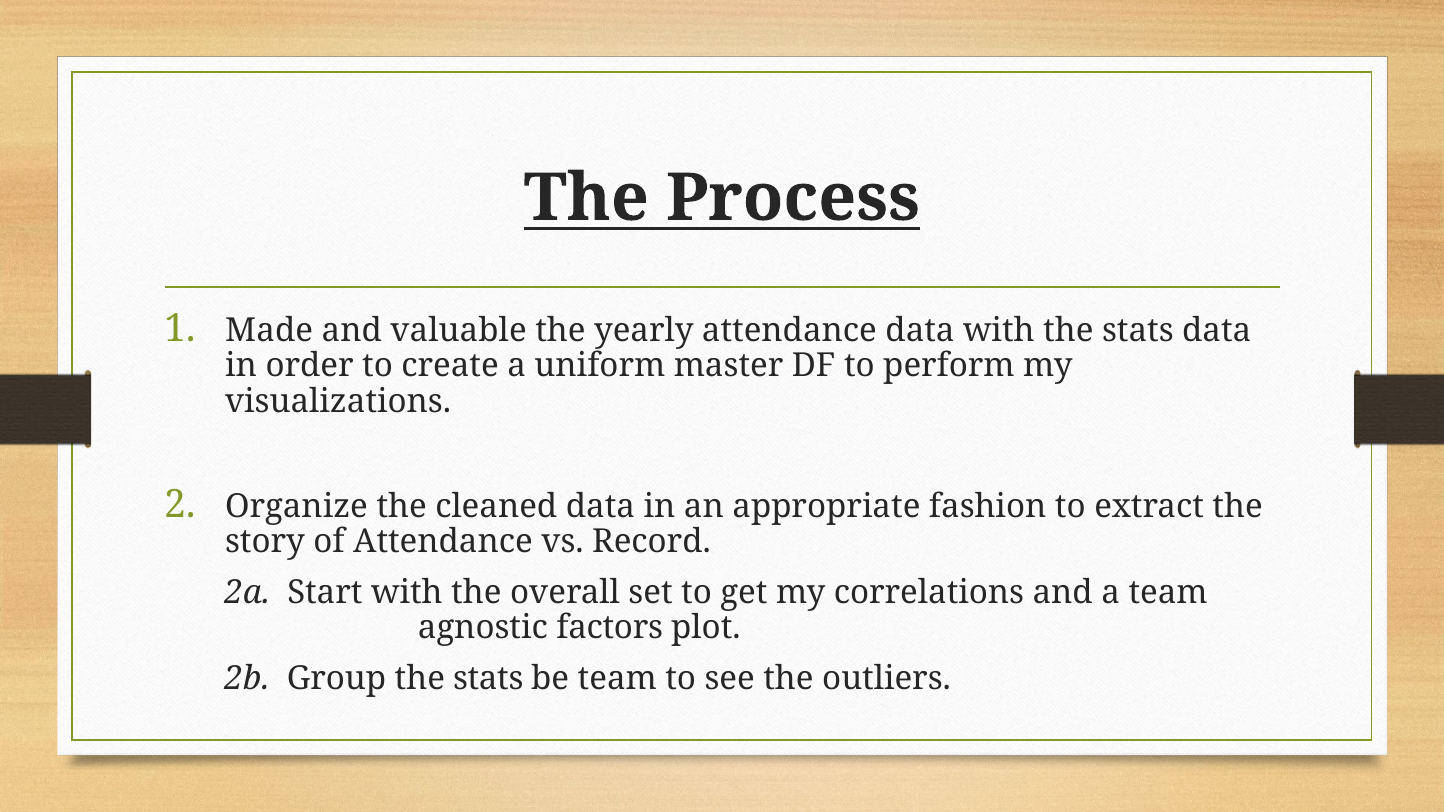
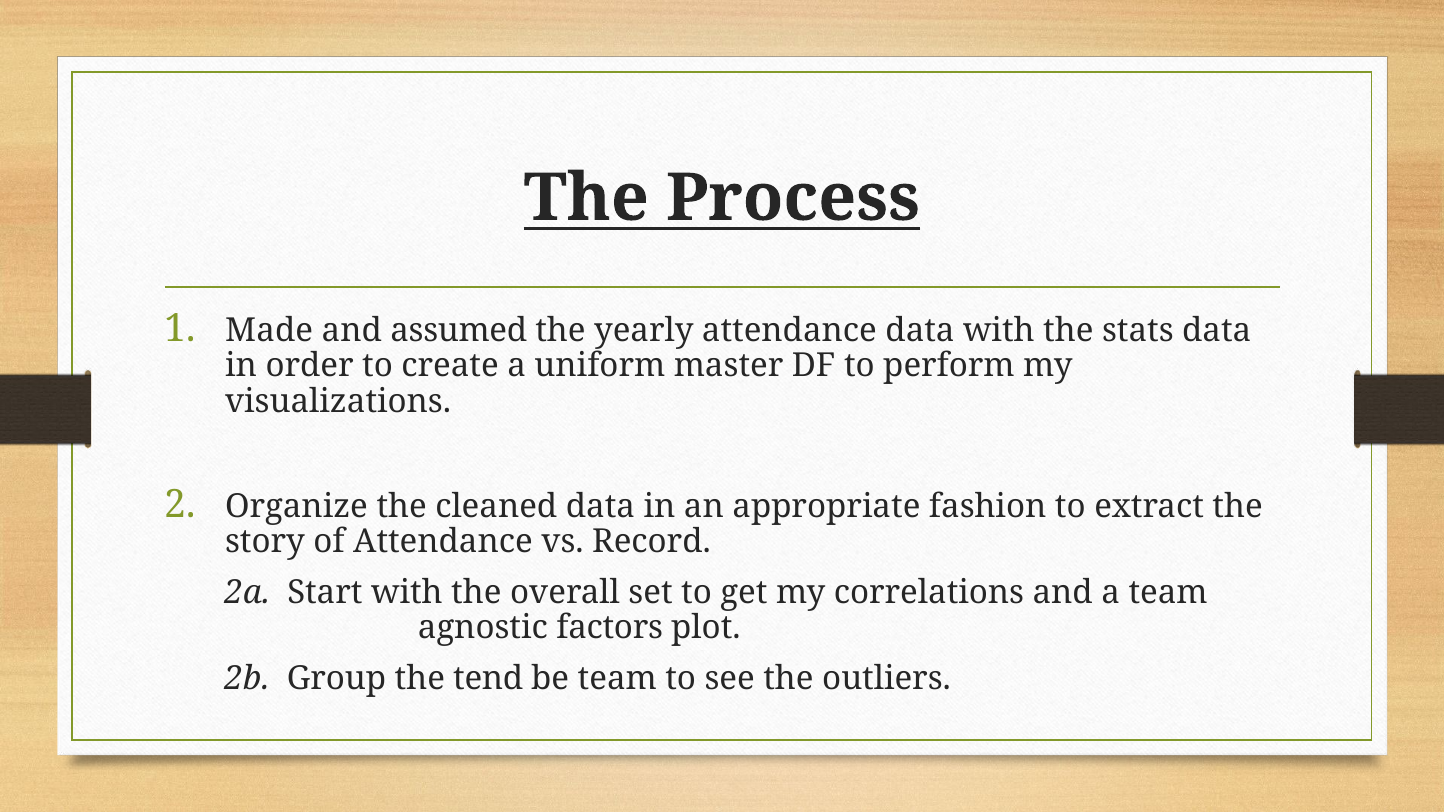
valuable: valuable -> assumed
Group the stats: stats -> tend
